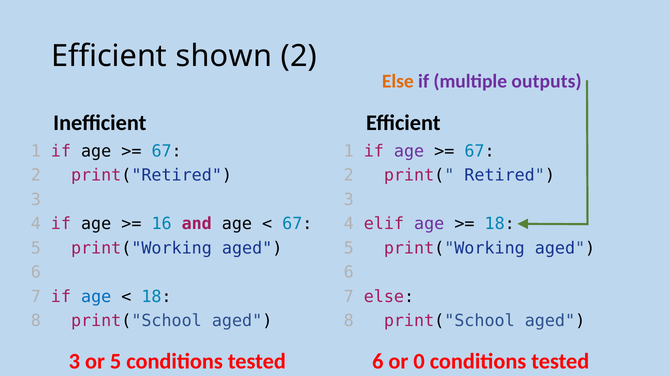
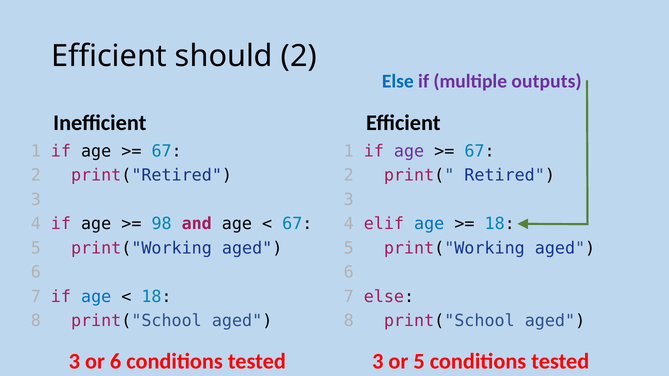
shown: shown -> should
Else at (398, 81) colour: orange -> blue
16: 16 -> 98
age at (429, 224) colour: purple -> blue
or 5: 5 -> 6
tested 6: 6 -> 3
or 0: 0 -> 5
